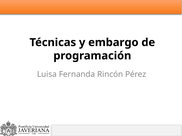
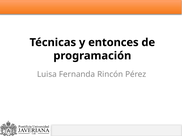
embargo: embargo -> entonces
